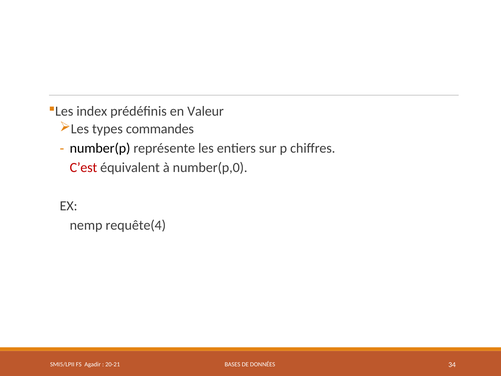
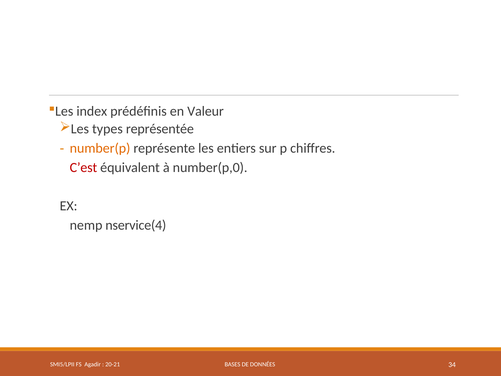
commandes: commandes -> représentée
number(p colour: black -> orange
requête(4: requête(4 -> nservice(4
